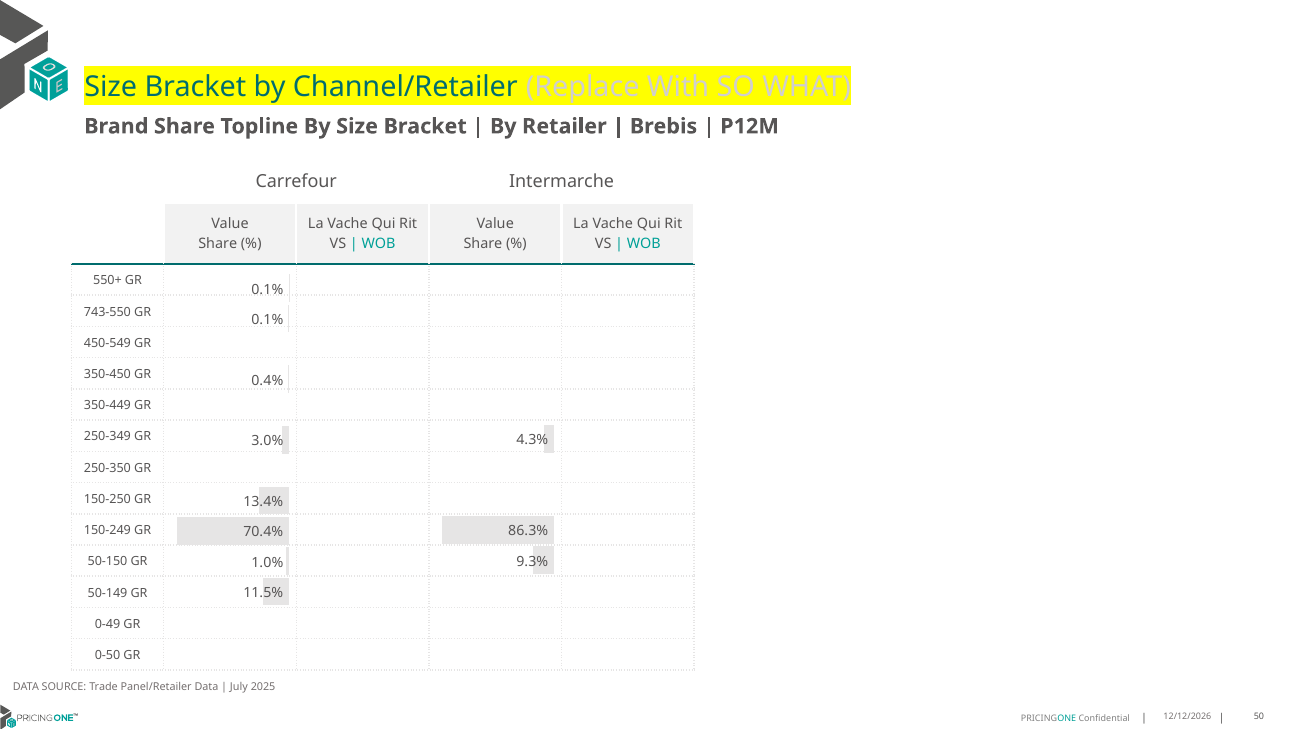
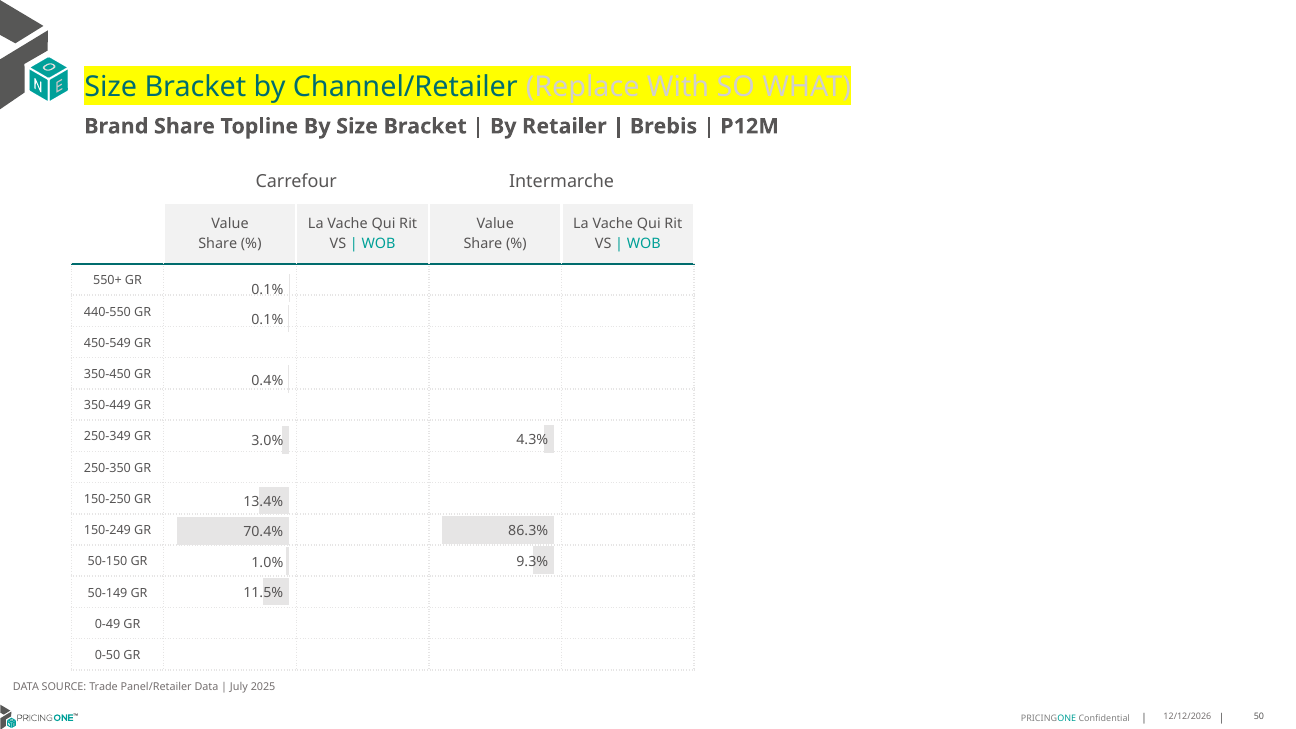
743-550: 743-550 -> 440-550
